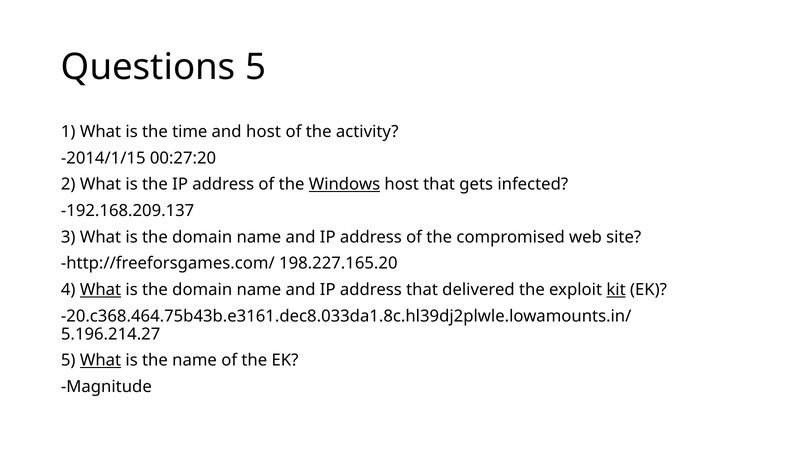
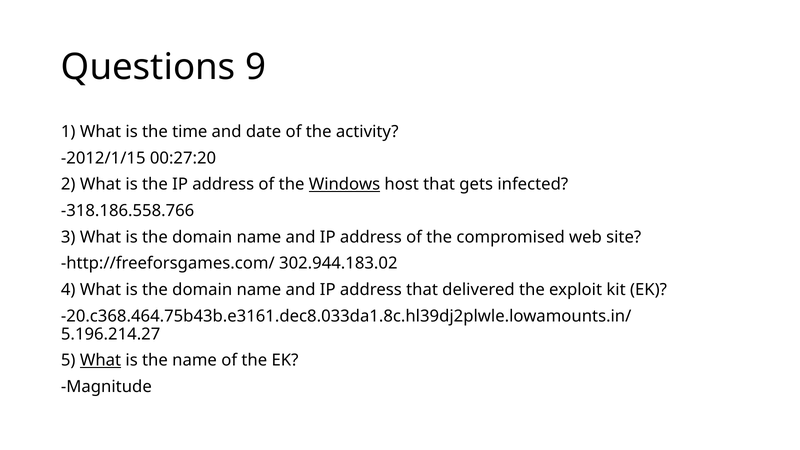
Questions 5: 5 -> 9
and host: host -> date
-2014/1/15: -2014/1/15 -> -2012/1/15
-192.168.209.137: -192.168.209.137 -> -318.186.558.766
198.227.165.20: 198.227.165.20 -> 302.944.183.02
What at (100, 290) underline: present -> none
kit underline: present -> none
